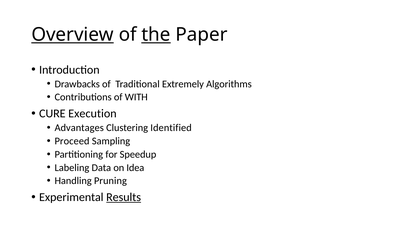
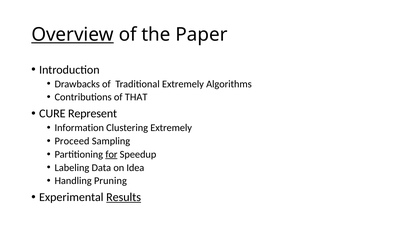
the underline: present -> none
WITH: WITH -> THAT
Execution: Execution -> Represent
Advantages: Advantages -> Information
Clustering Identified: Identified -> Extremely
for underline: none -> present
